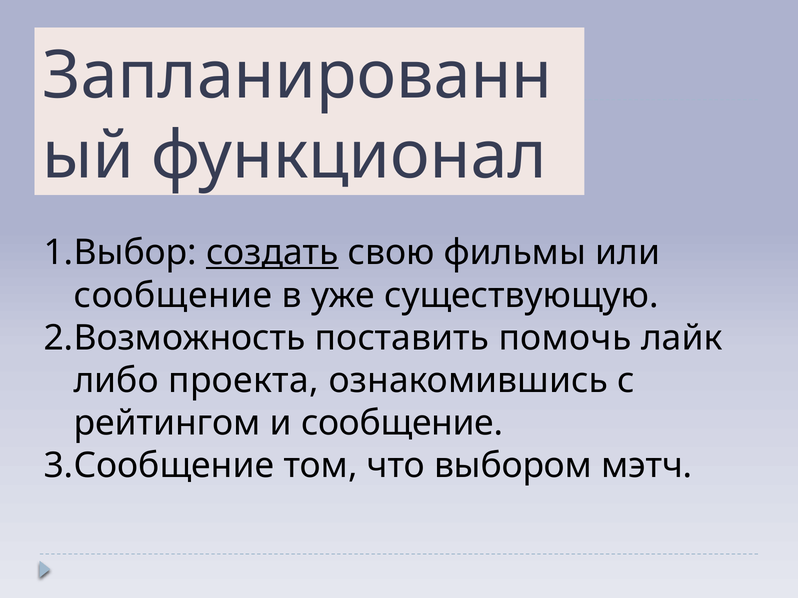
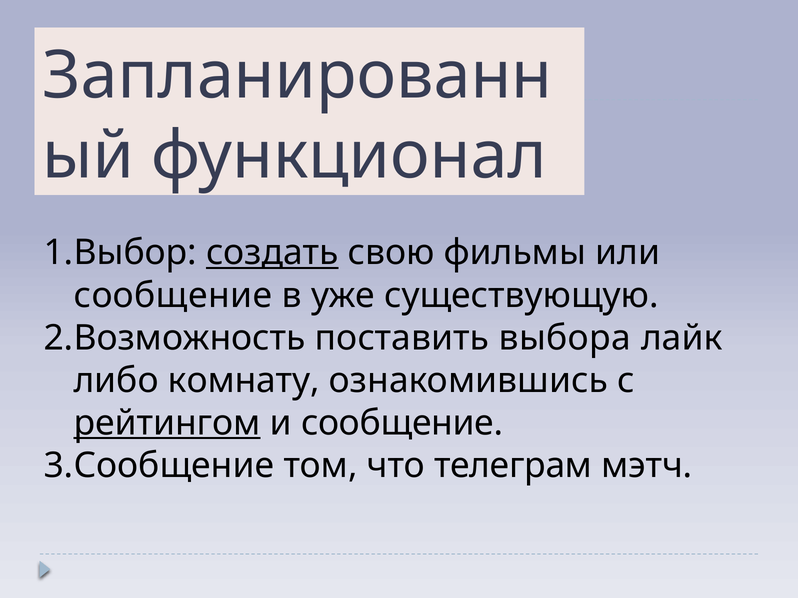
помочь: помочь -> выбора
проекта: проекта -> комнату
рейтингом underline: none -> present
выбором: выбором -> телеграм
